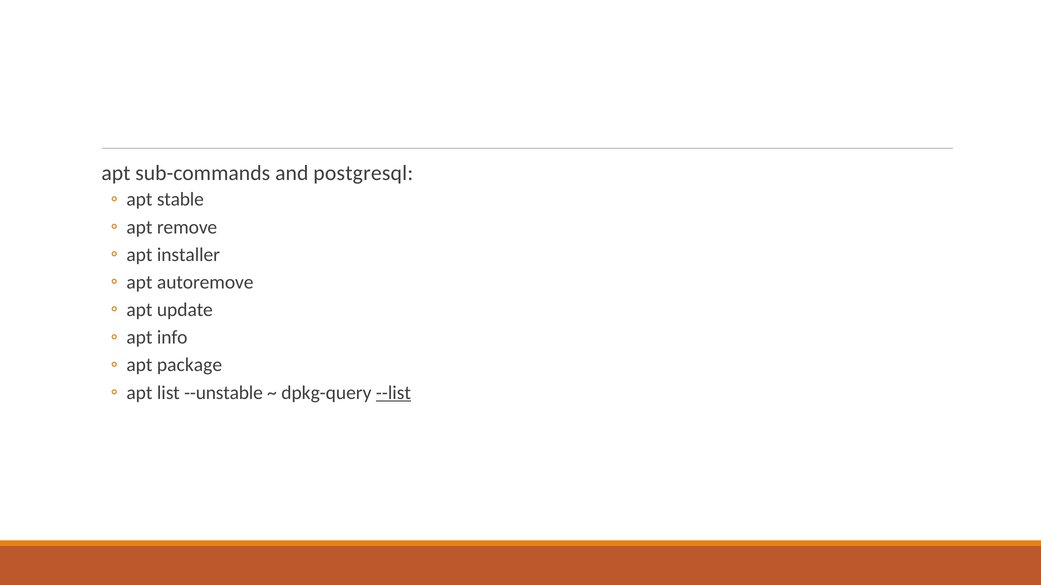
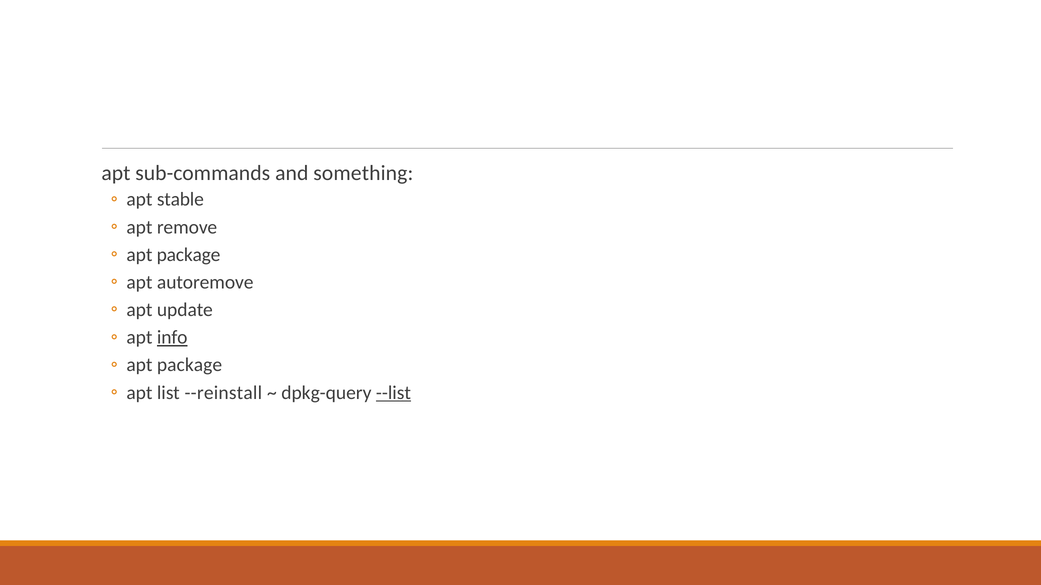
postgresql: postgresql -> something
installer at (188, 255): installer -> package
info underline: none -> present
--unstable: --unstable -> --reinstall
